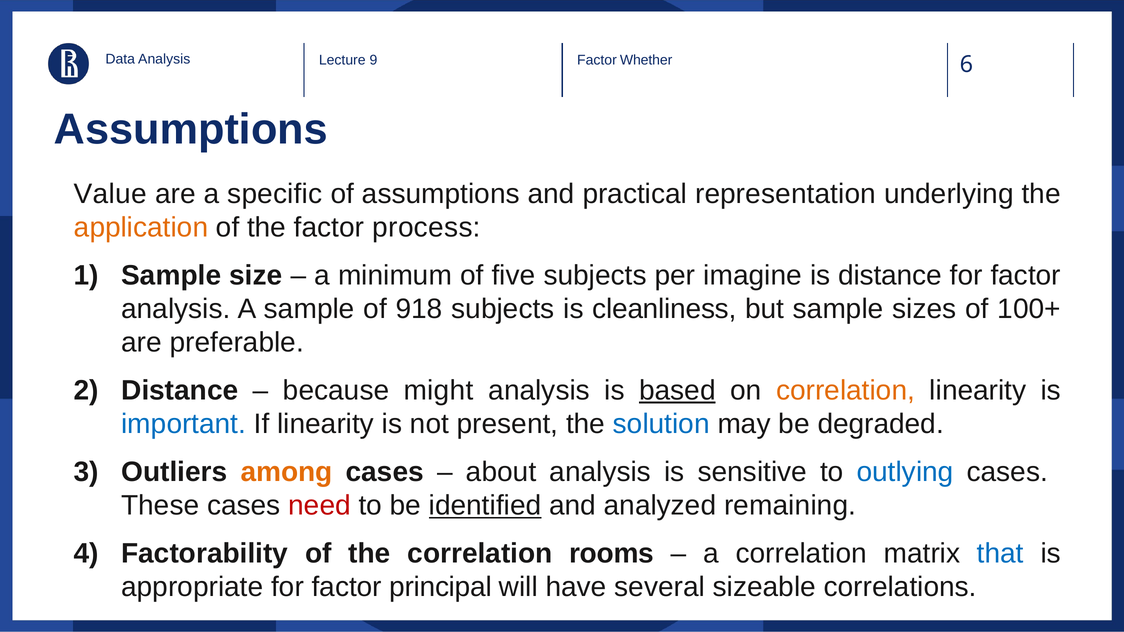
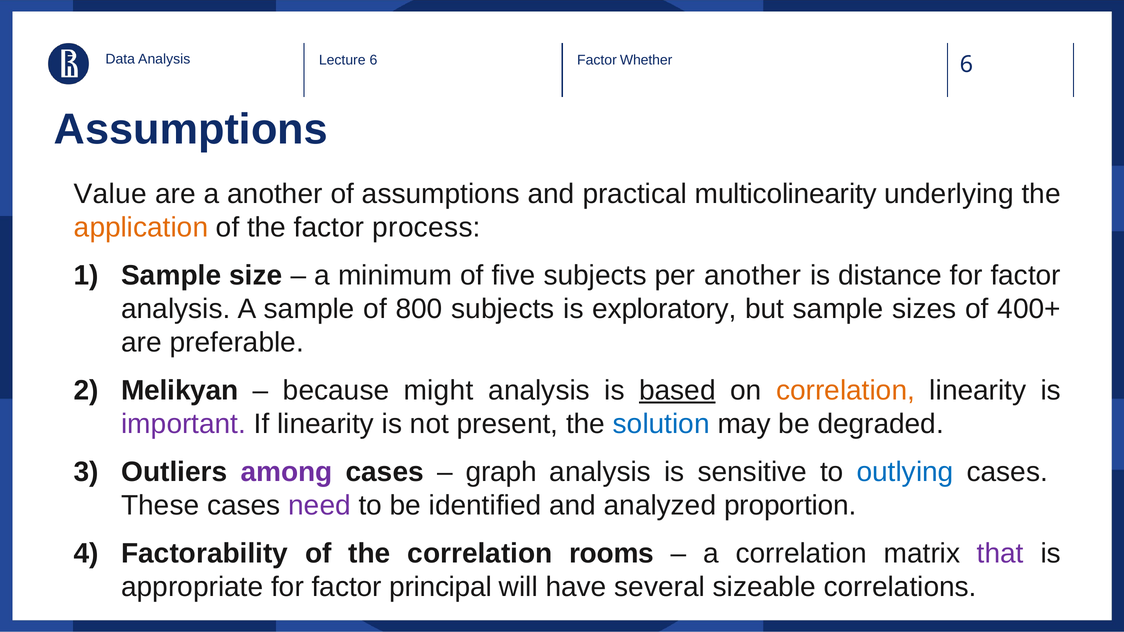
Lecture 9: 9 -> 6
a specific: specific -> another
representation: representation -> multicolinearity
per imagine: imagine -> another
918: 918 -> 800
cleanliness: cleanliness -> exploratory
100+: 100+ -> 400+
Distance at (180, 391): Distance -> Melikyan
important colour: blue -> purple
among colour: orange -> purple
about: about -> graph
need colour: red -> purple
identified underline: present -> none
remaining: remaining -> proportion
that colour: blue -> purple
